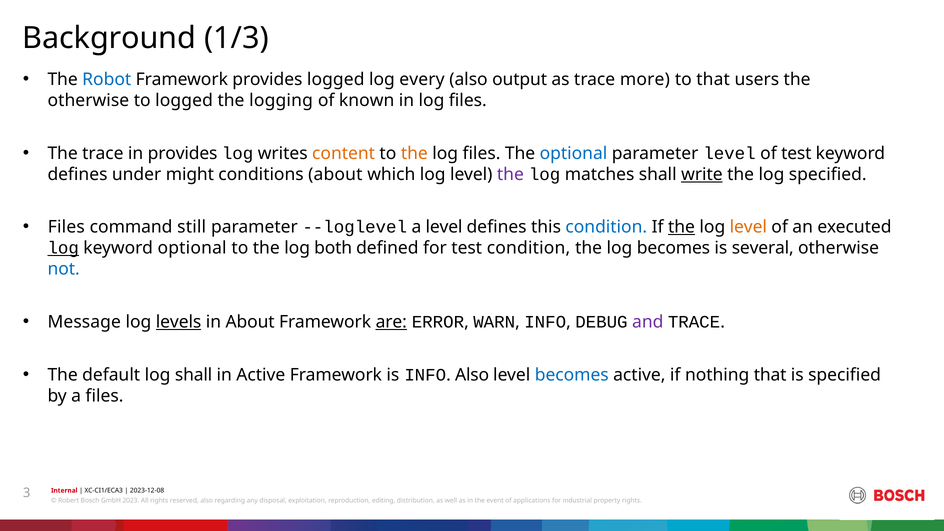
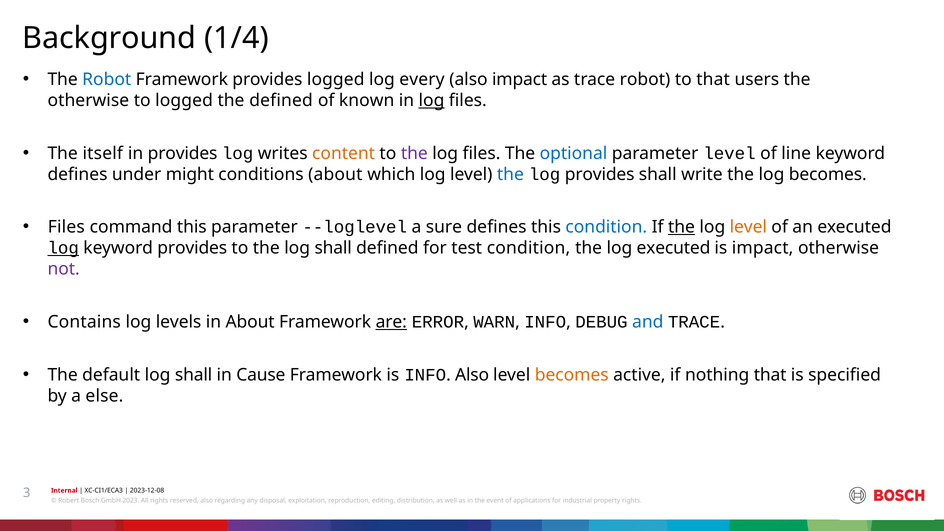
1/3: 1/3 -> 1/4
also output: output -> impact
trace more: more -> robot
the logging: logging -> defined
log at (432, 101) underline: none -> present
The trace: trace -> itself
the at (414, 153) colour: orange -> purple
of test: test -> line
the at (510, 174) colour: purple -> blue
log matches: matches -> provides
write underline: present -> none
log specified: specified -> becomes
command still: still -> this
a level: level -> sure
keyword optional: optional -> provides
the log both: both -> shall
log becomes: becomes -> executed
is several: several -> impact
not colour: blue -> purple
Message: Message -> Contains
levels underline: present -> none
and colour: purple -> blue
in Active: Active -> Cause
becomes at (572, 375) colour: blue -> orange
a files: files -> else
